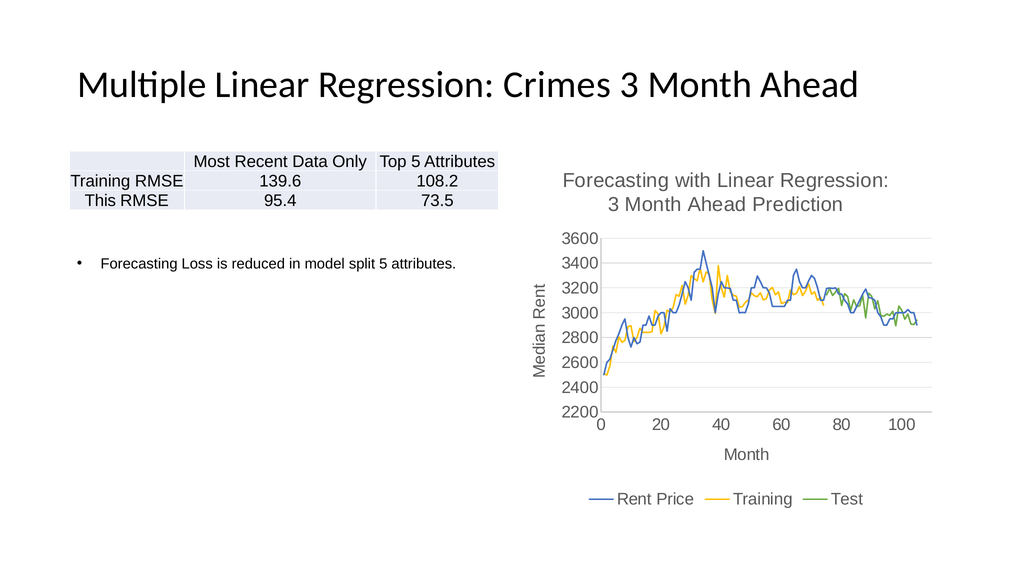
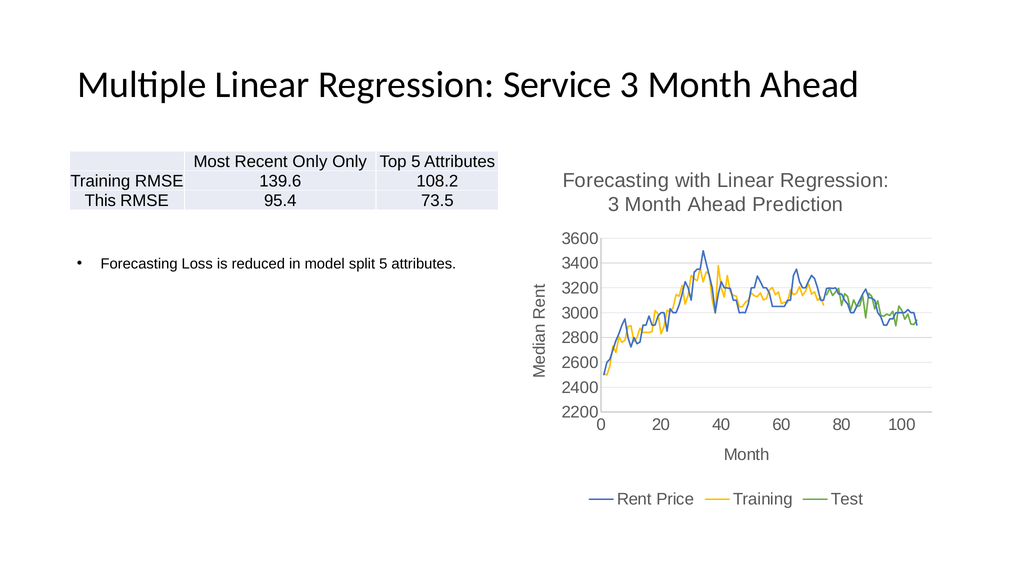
Crimes: Crimes -> Service
Recent Data: Data -> Only
